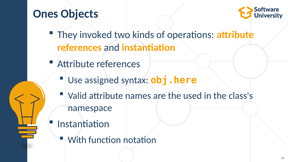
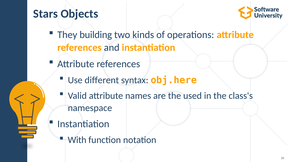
Ones: Ones -> Stars
invoked: invoked -> building
assigned: assigned -> different
